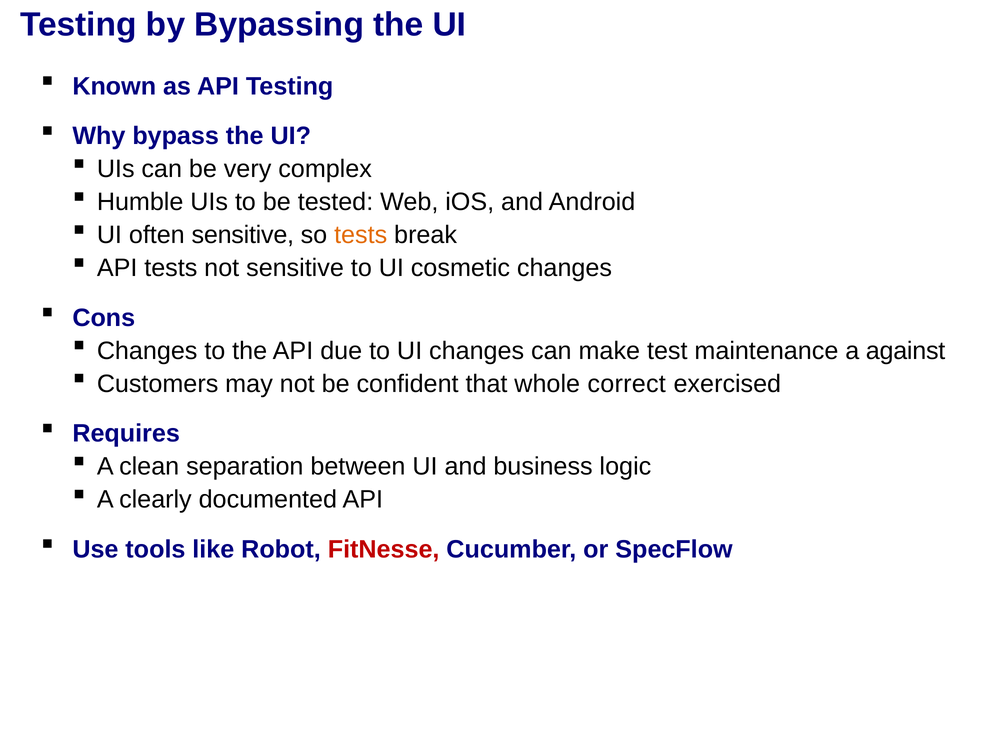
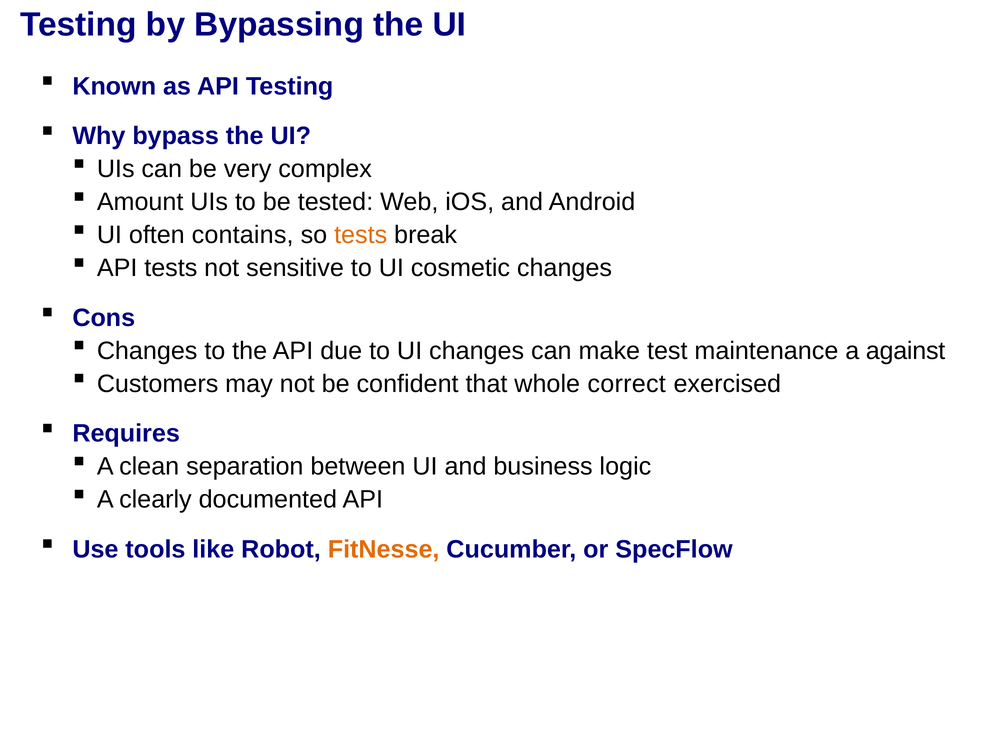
Humble: Humble -> Amount
often sensitive: sensitive -> contains
FitNesse colour: red -> orange
